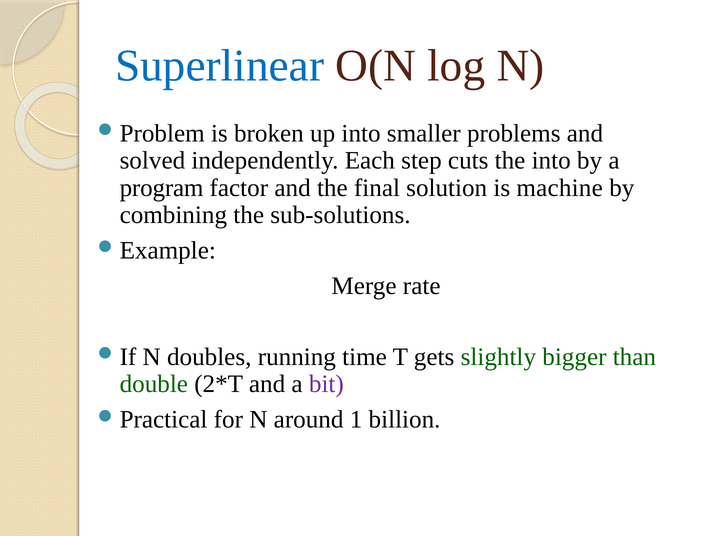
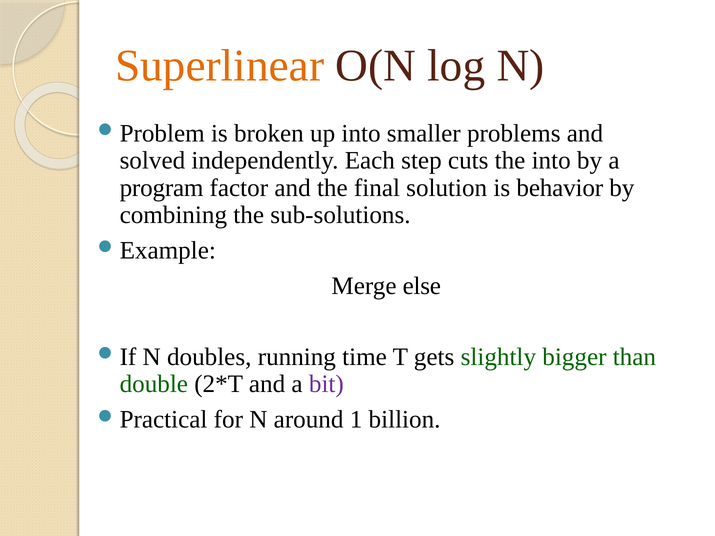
Superlinear colour: blue -> orange
machine: machine -> behavior
rate: rate -> else
